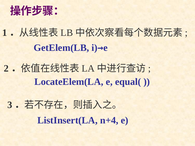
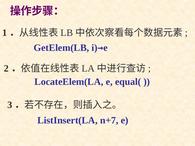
n+4: n+4 -> n+7
